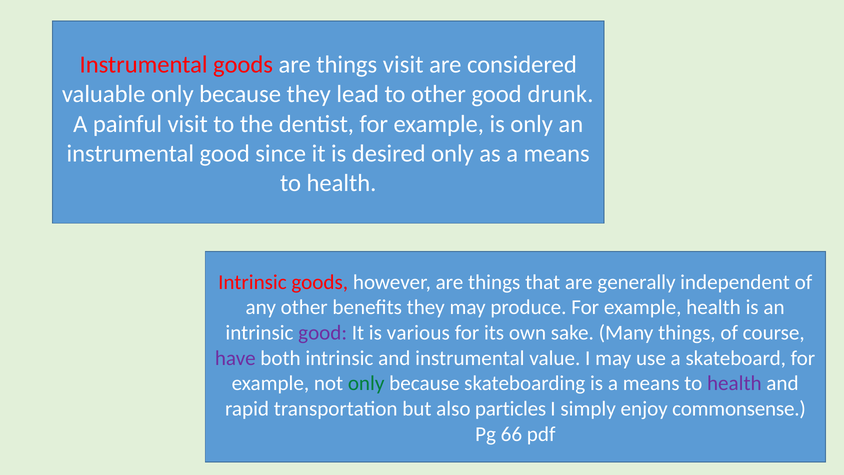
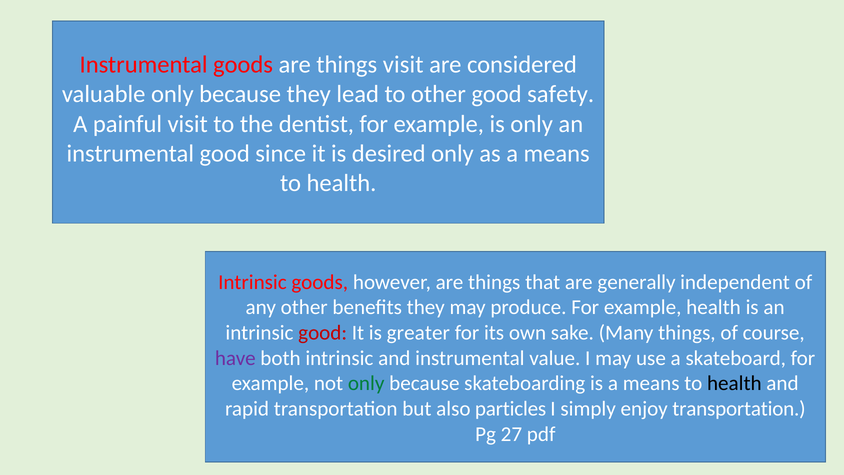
drunk: drunk -> safety
good at (323, 333) colour: purple -> red
various: various -> greater
health at (734, 383) colour: purple -> black
enjoy commonsense: commonsense -> transportation
66: 66 -> 27
